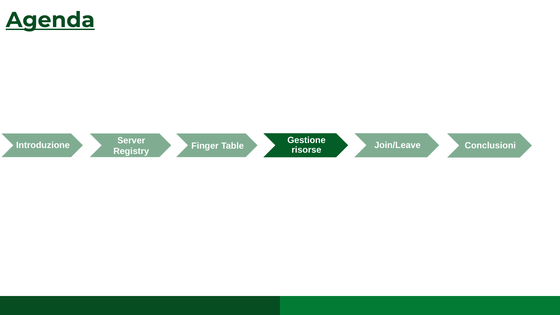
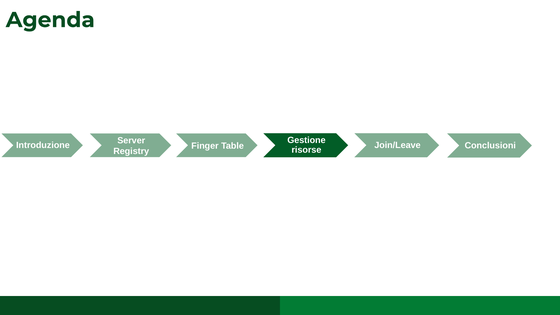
Agenda underline: present -> none
